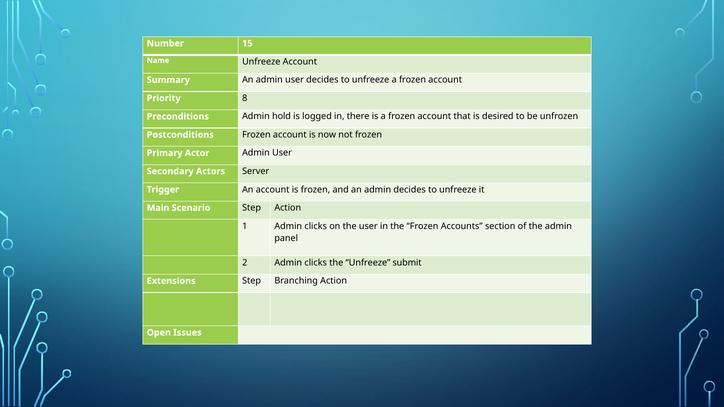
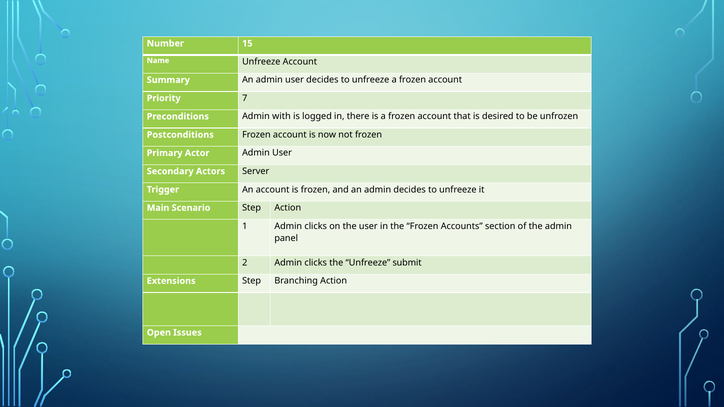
8: 8 -> 7
hold: hold -> with
